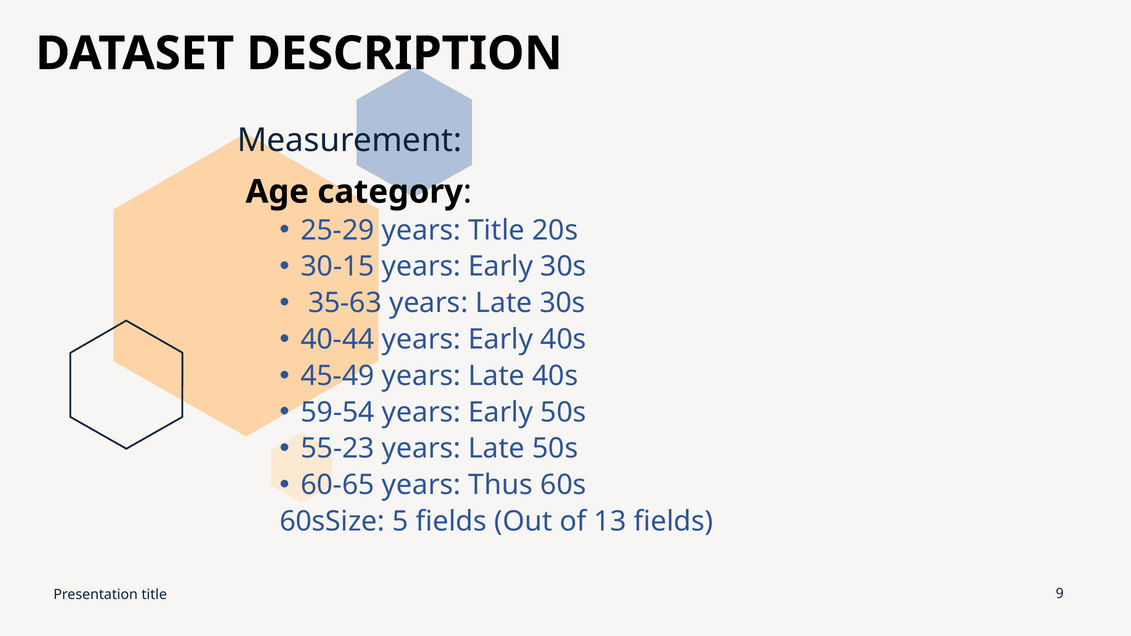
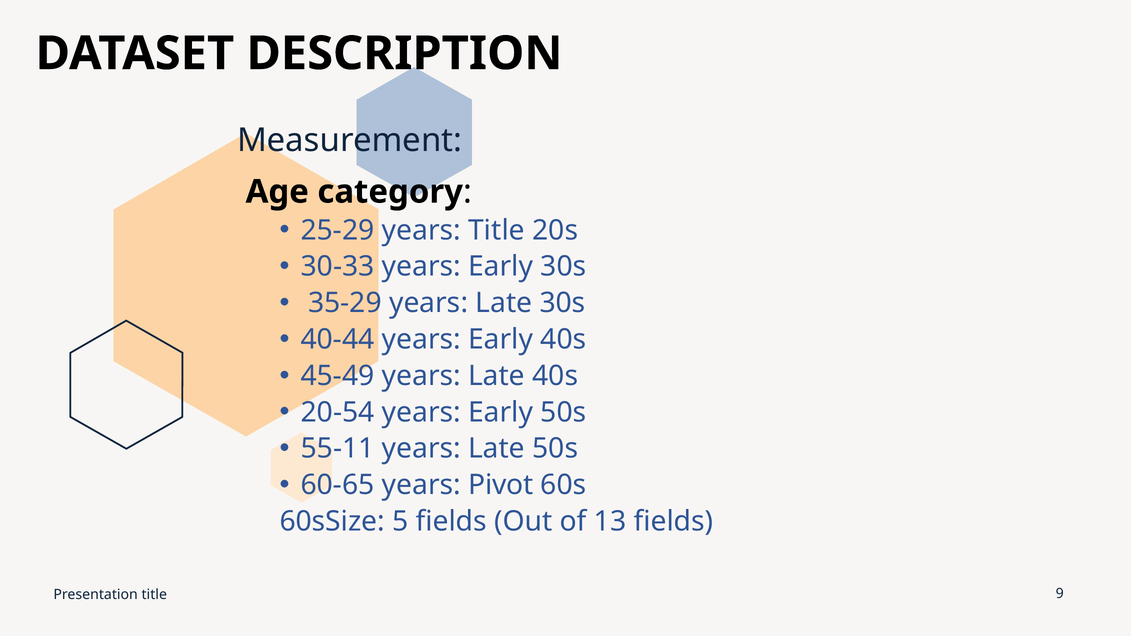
30-15: 30-15 -> 30-33
35-63: 35-63 -> 35-29
59-54: 59-54 -> 20-54
55-23: 55-23 -> 55-11
Thus: Thus -> Pivot
